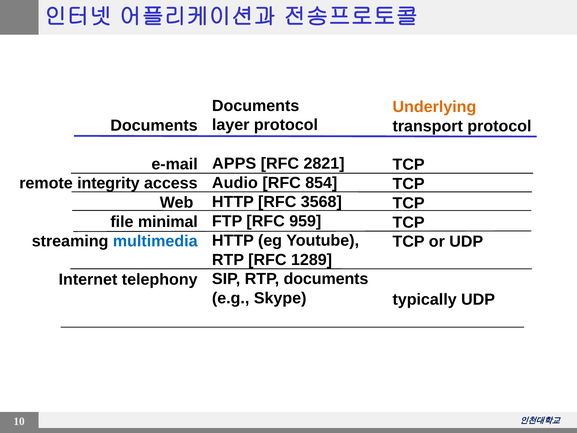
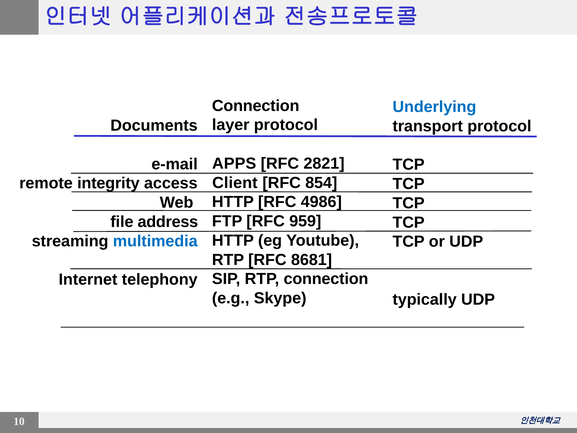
Documents at (256, 106): Documents -> Connection
Underlying colour: orange -> blue
Audio: Audio -> Client
3568: 3568 -> 4986
minimal: minimal -> address
1289: 1289 -> 8681
RTP documents: documents -> connection
